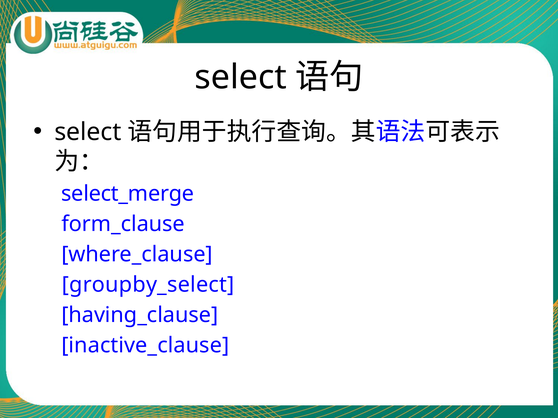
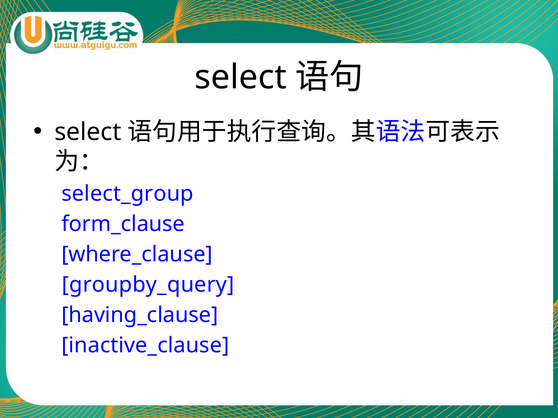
select_merge: select_merge -> select_group
groupby_select: groupby_select -> groupby_query
